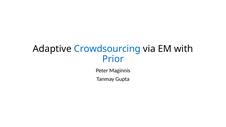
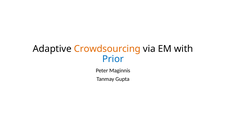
Crowdsourcing colour: blue -> orange
